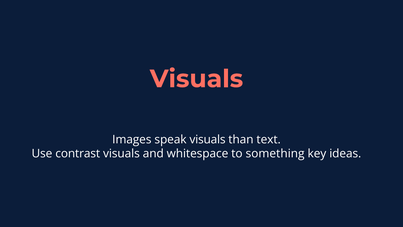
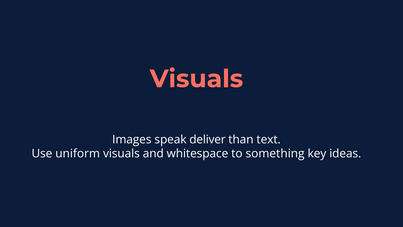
speak visuals: visuals -> deliver
contrast: contrast -> uniform
